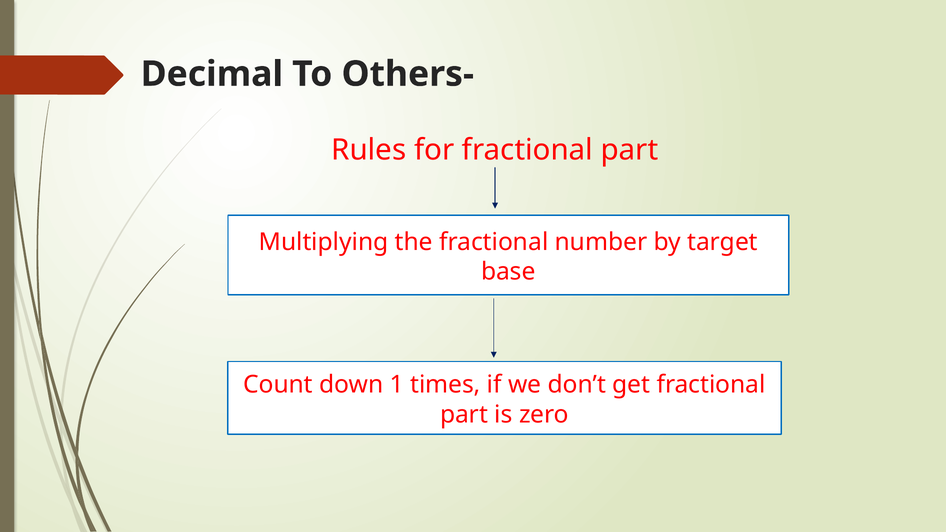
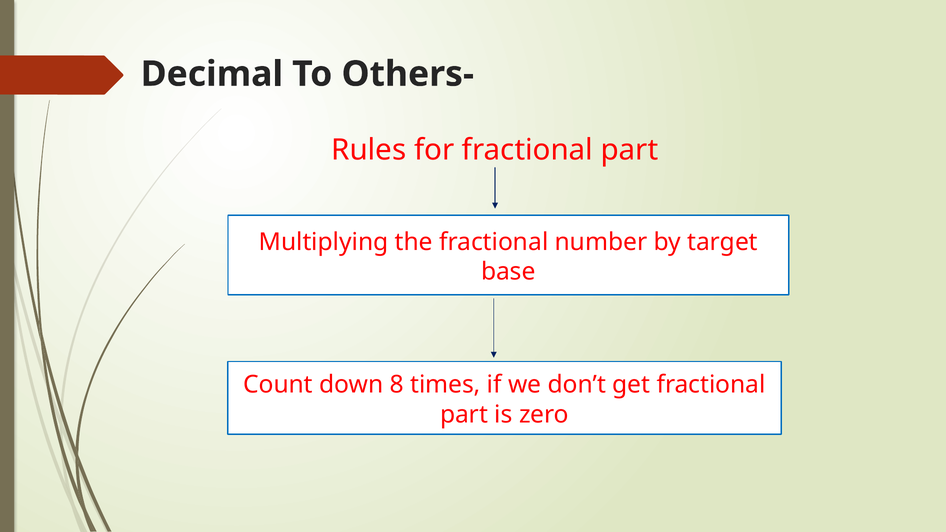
1: 1 -> 8
